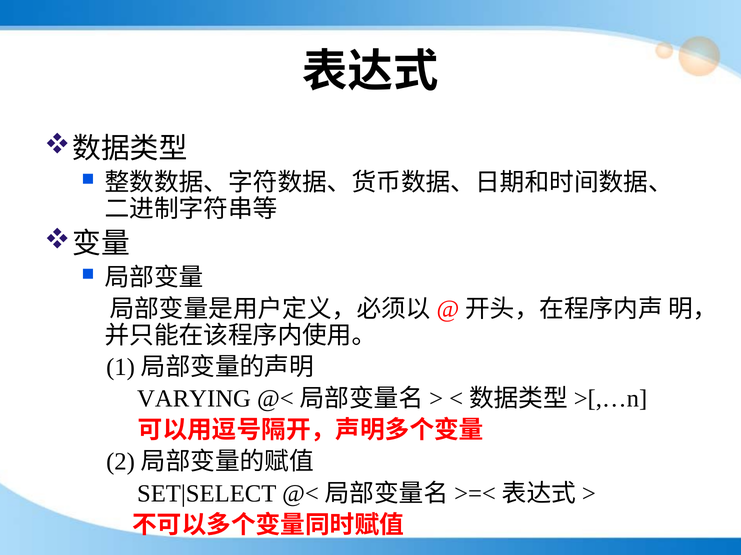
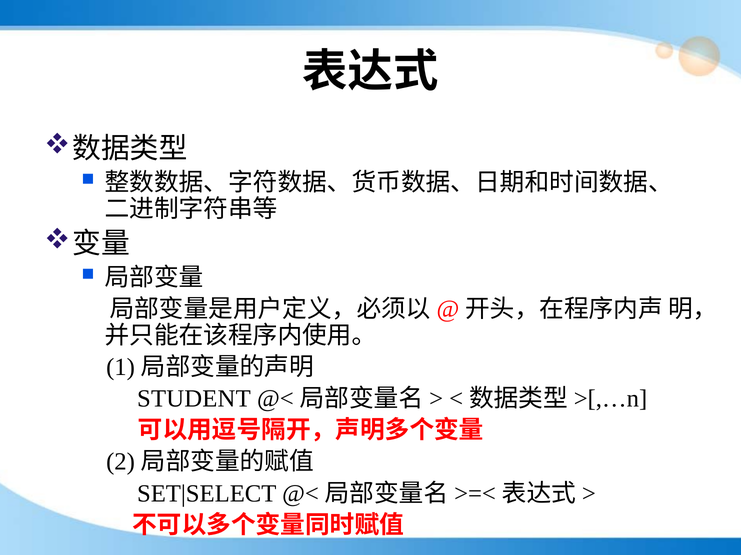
VARYING: VARYING -> STUDENT
